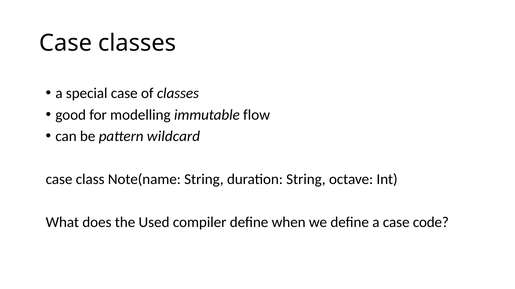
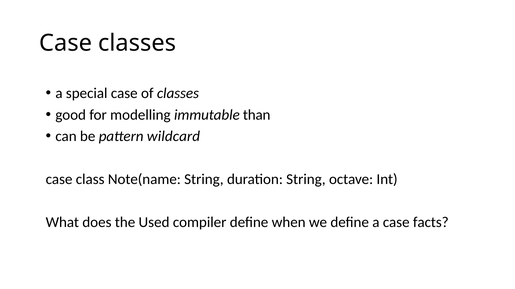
flow: flow -> than
code: code -> facts
